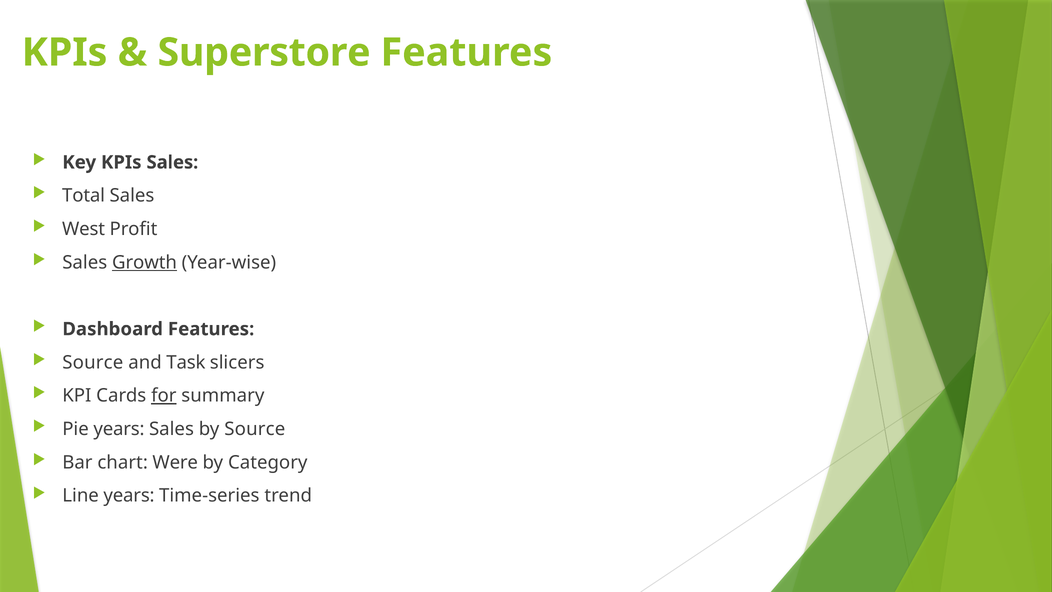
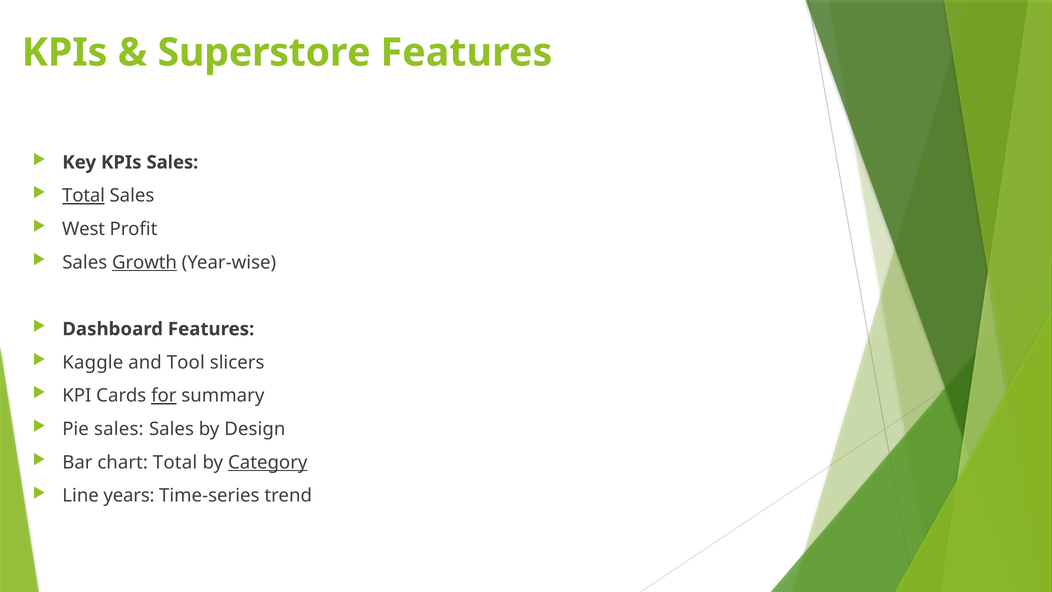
Total at (84, 196) underline: none -> present
Source at (93, 362): Source -> Kaggle
Task: Task -> Tool
Pie years: years -> sales
by Source: Source -> Design
chart Were: Were -> Total
Category underline: none -> present
